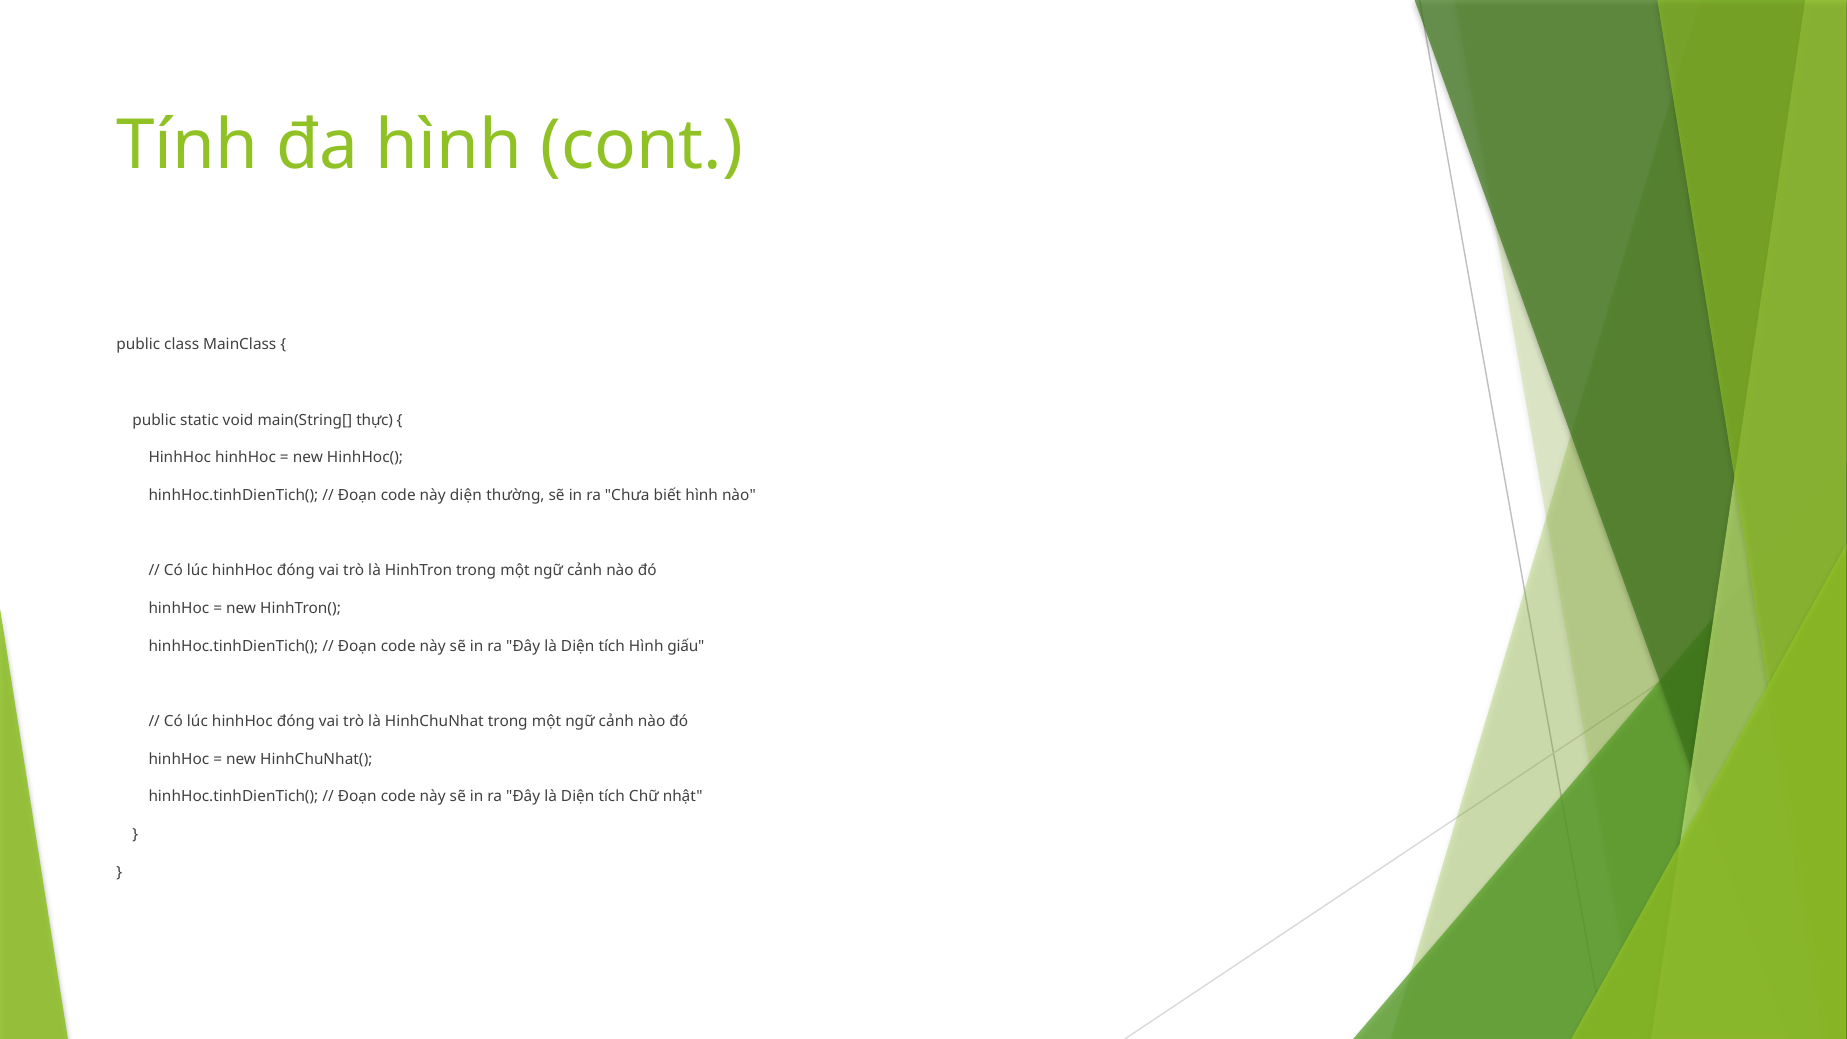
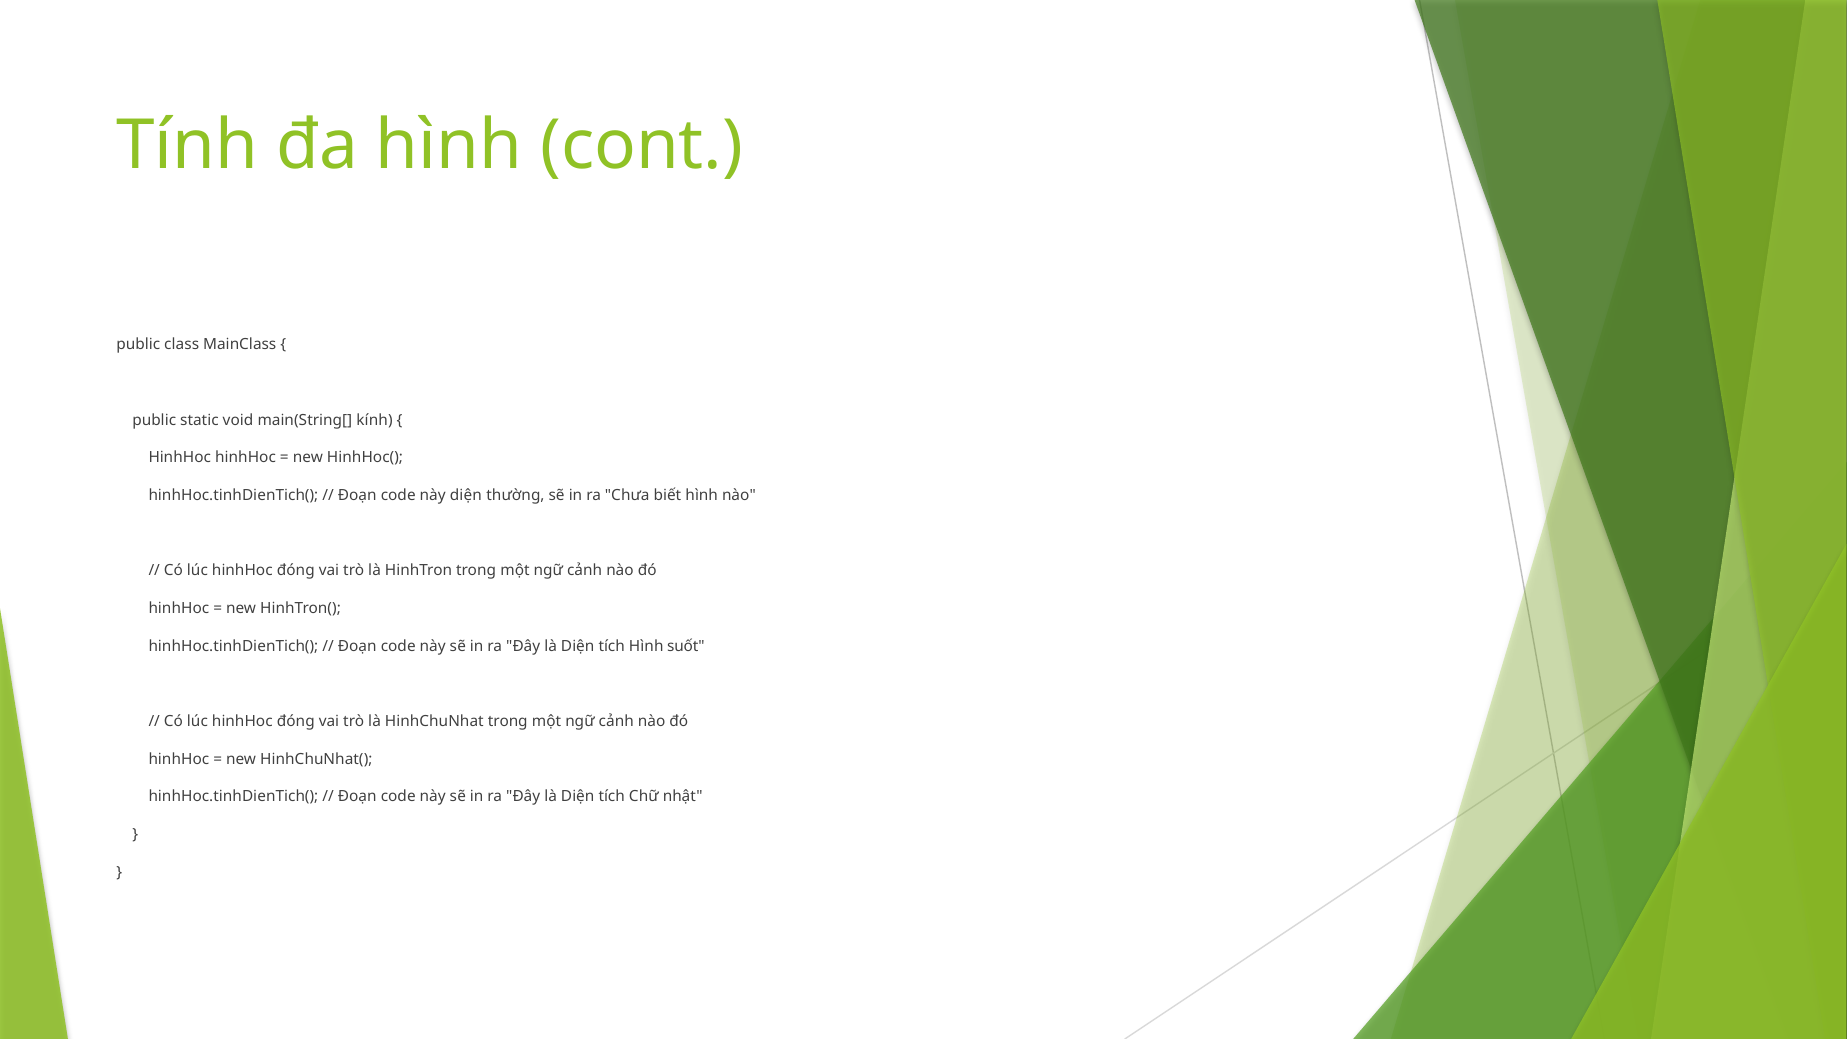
thực: thực -> kính
giấu: giấu -> suốt
